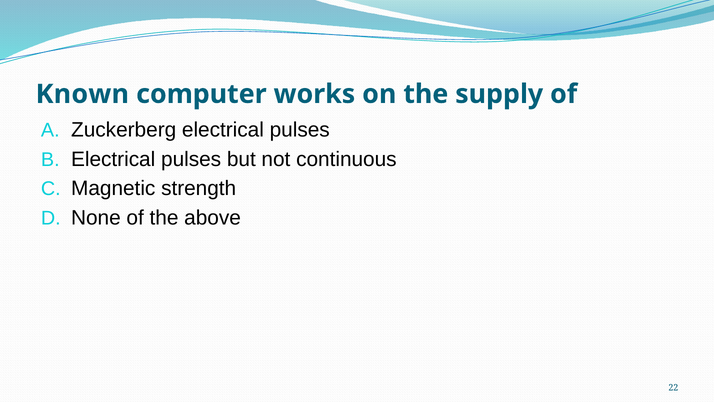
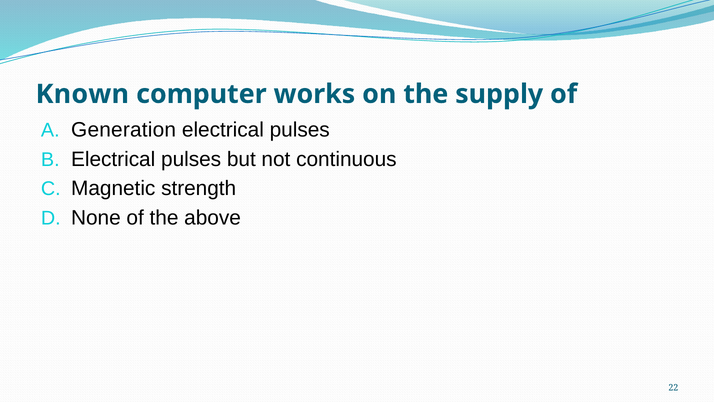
Zuckerberg: Zuckerberg -> Generation
